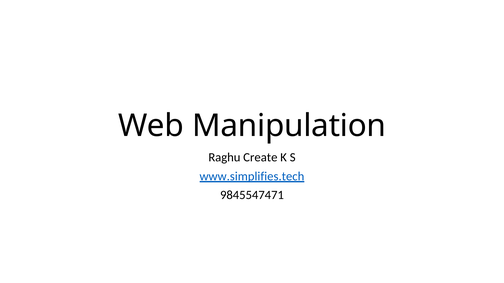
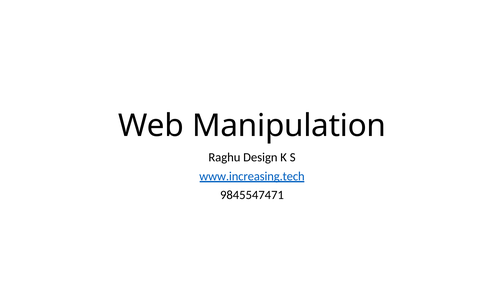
Create: Create -> Design
www.simplifies.tech: www.simplifies.tech -> www.increasing.tech
